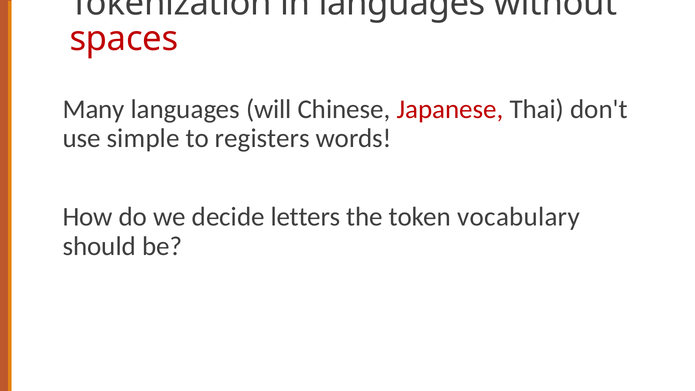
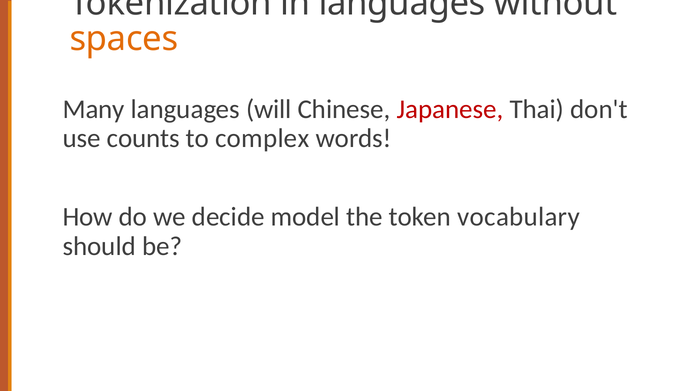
spaces colour: red -> orange
simple: simple -> counts
registers: registers -> complex
letters: letters -> model
